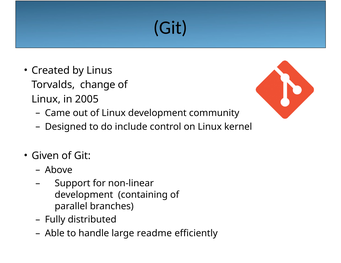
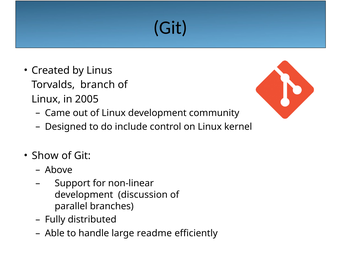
change: change -> branch
Given: Given -> Show
containing: containing -> discussion
